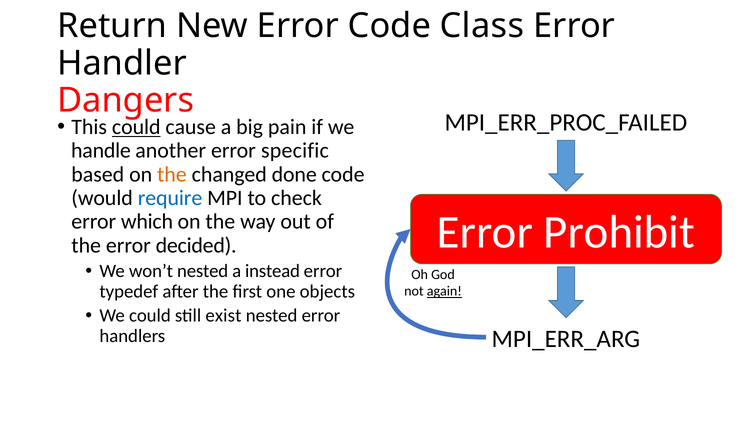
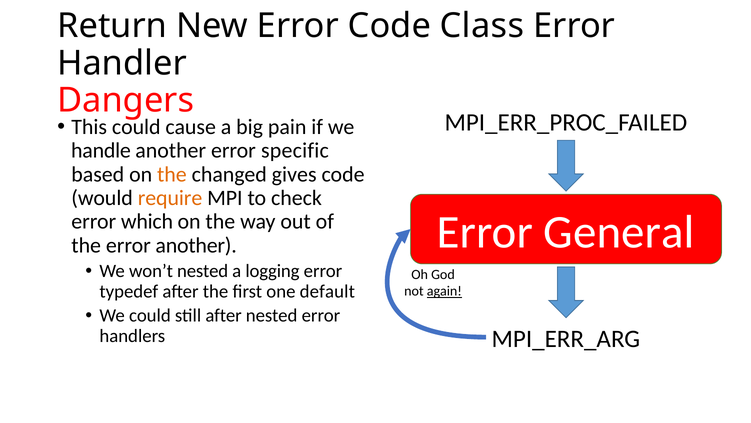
could at (136, 127) underline: present -> none
done: done -> gives
require colour: blue -> orange
Prohibit: Prohibit -> General
error decided: decided -> another
instead: instead -> logging
objects: objects -> default
still exist: exist -> after
